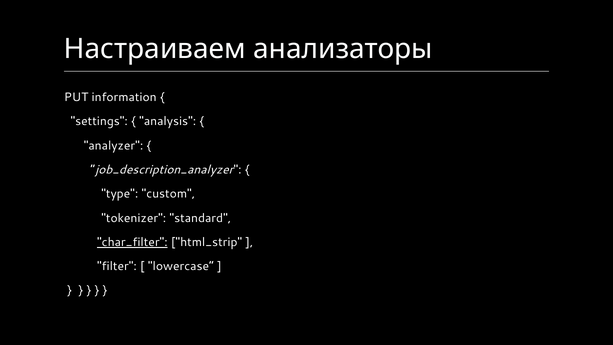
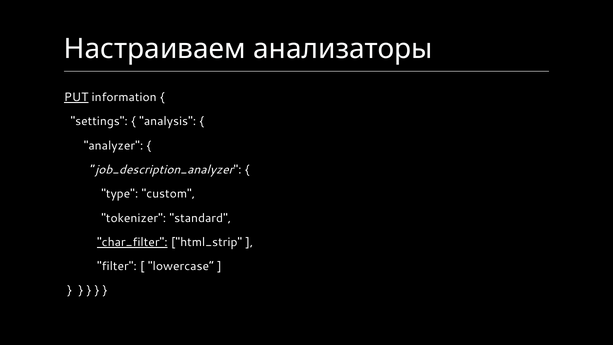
PUT underline: none -> present
